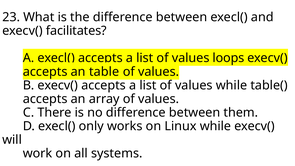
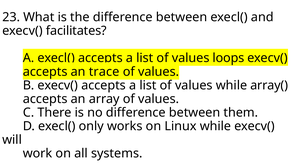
table: table -> trace
table(: table( -> array(
